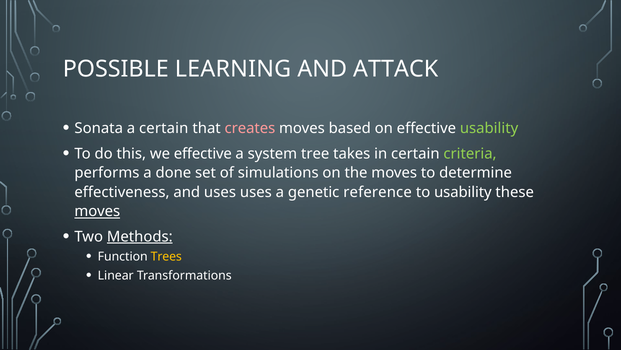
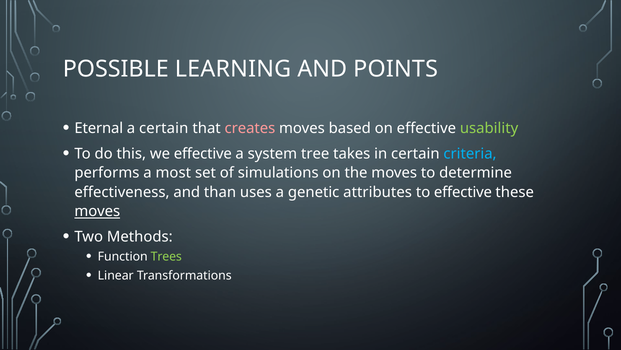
ATTACK: ATTACK -> POINTS
Sonata: Sonata -> Eternal
criteria colour: light green -> light blue
done: done -> most
and uses: uses -> than
reference: reference -> attributes
to usability: usability -> effective
Methods underline: present -> none
Trees colour: yellow -> light green
